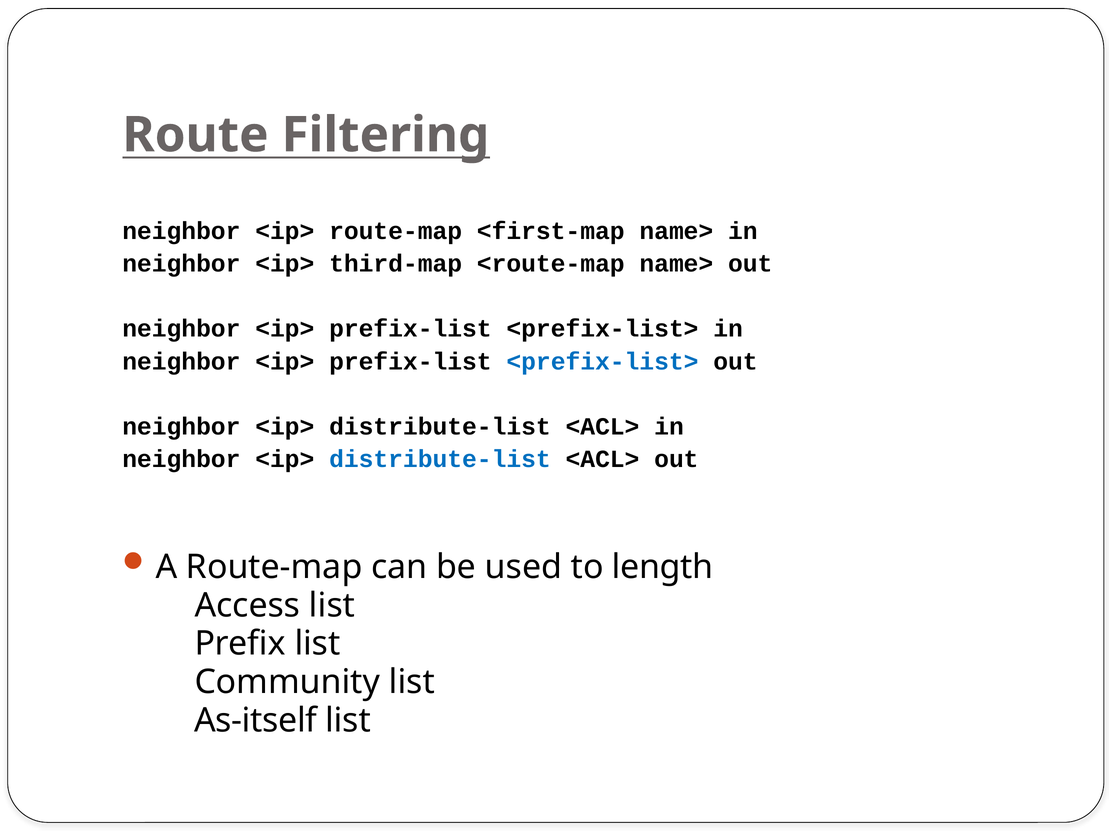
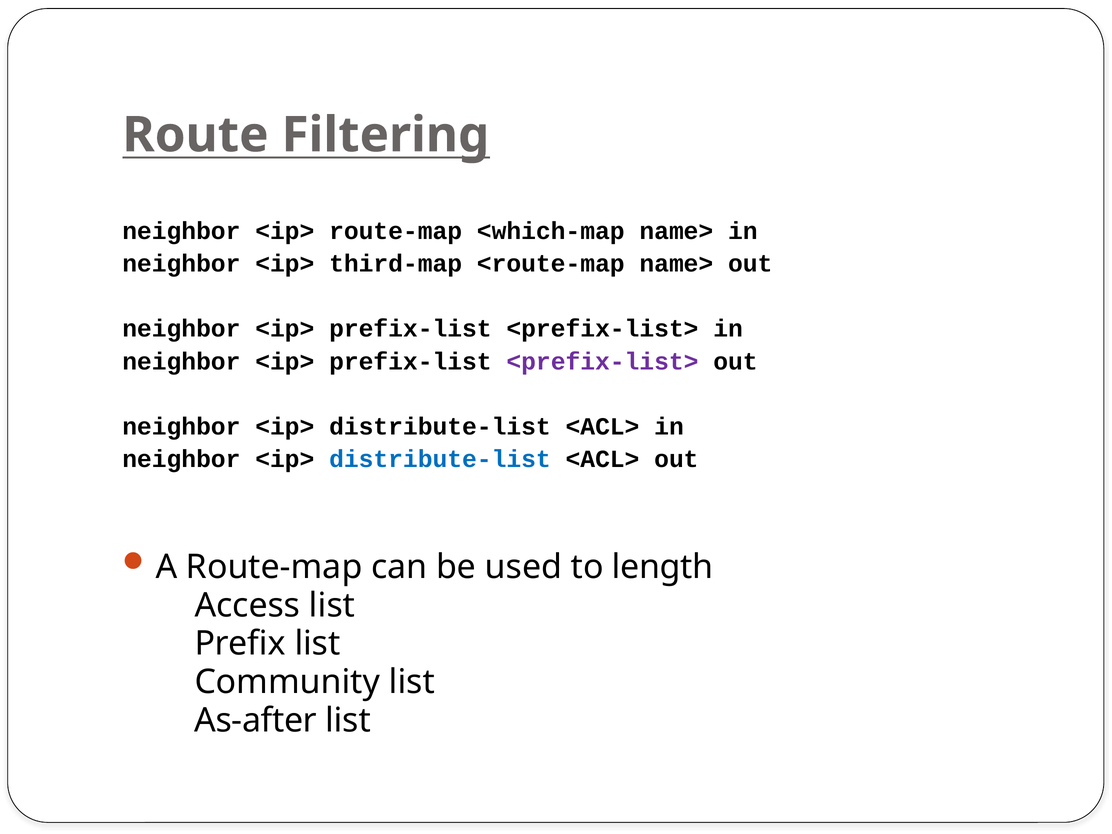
<first-map: <first-map -> <which-map
<prefix-list> at (602, 361) colour: blue -> purple
As-itself: As-itself -> As-after
